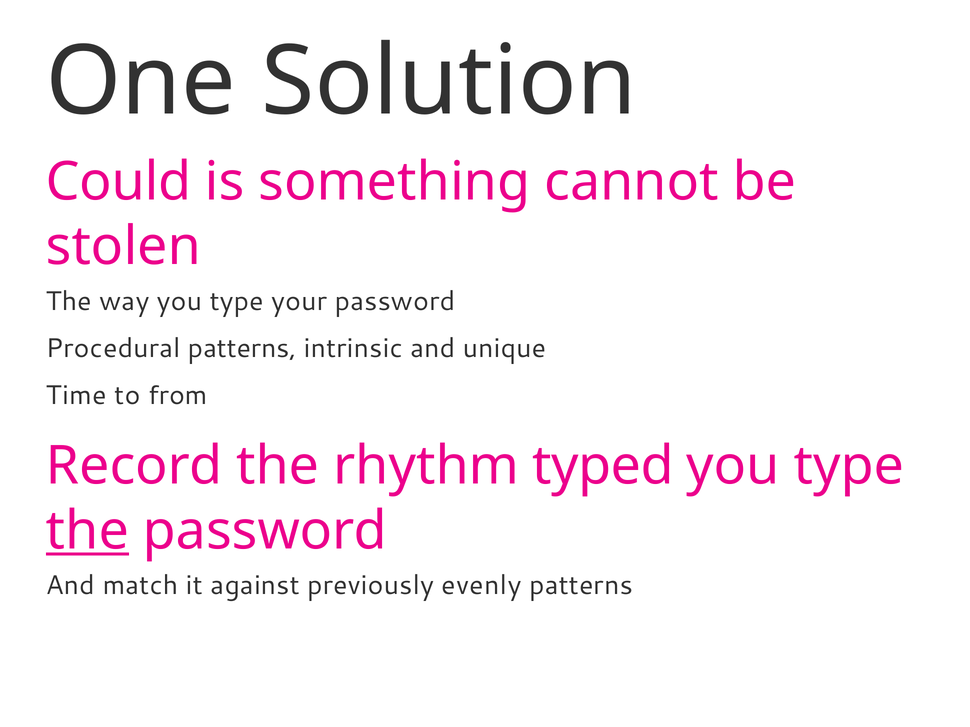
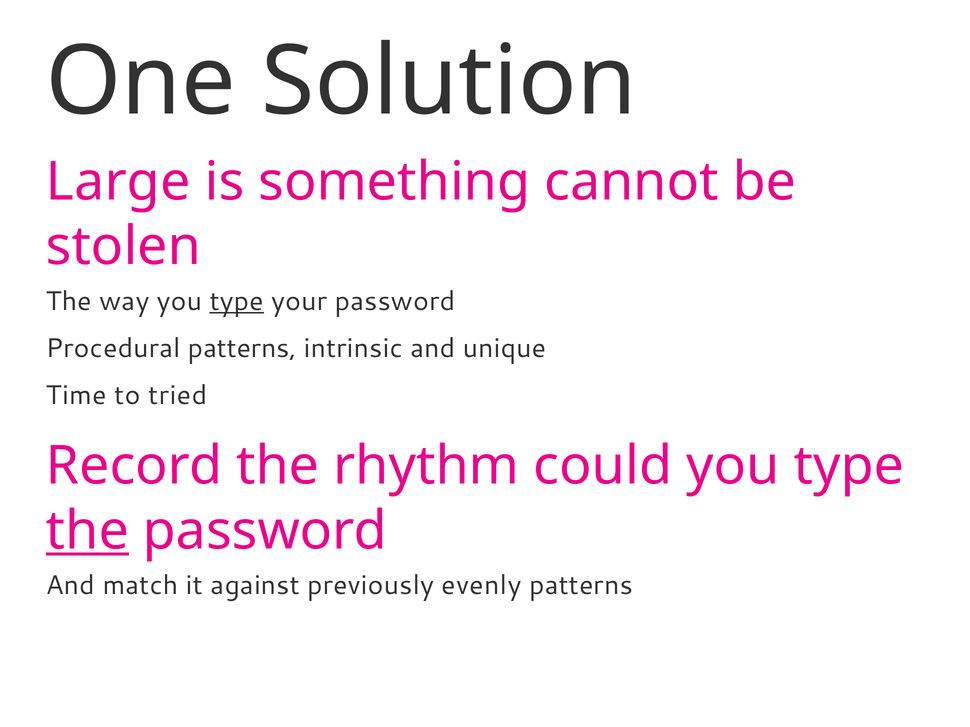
Could: Could -> Large
type at (237, 302) underline: none -> present
from: from -> tried
typed: typed -> could
